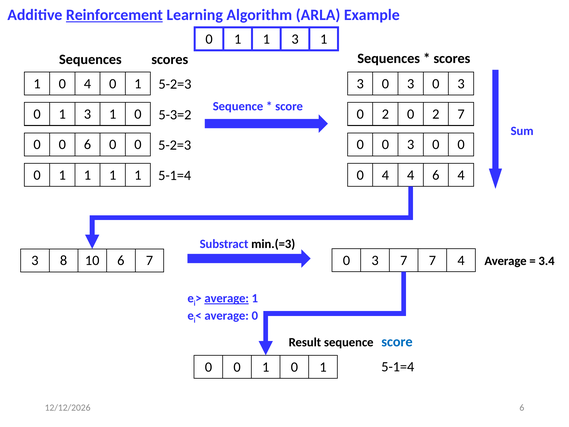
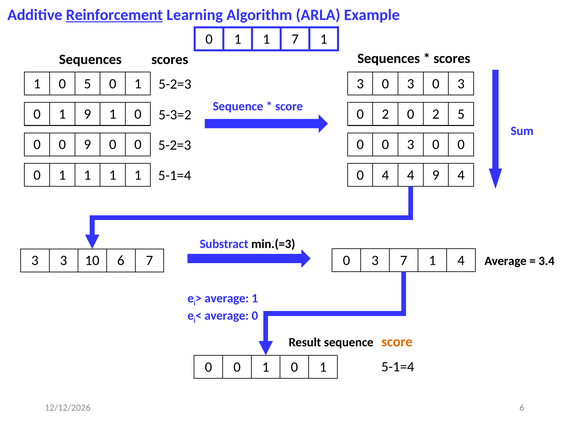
1 1 3: 3 -> 7
1 0 4: 4 -> 5
0 1 3: 3 -> 9
2 7: 7 -> 5
0 6: 6 -> 9
4 6: 6 -> 9
3 7 7: 7 -> 1
3 8: 8 -> 3
average at (227, 298) underline: present -> none
score at (397, 341) colour: blue -> orange
